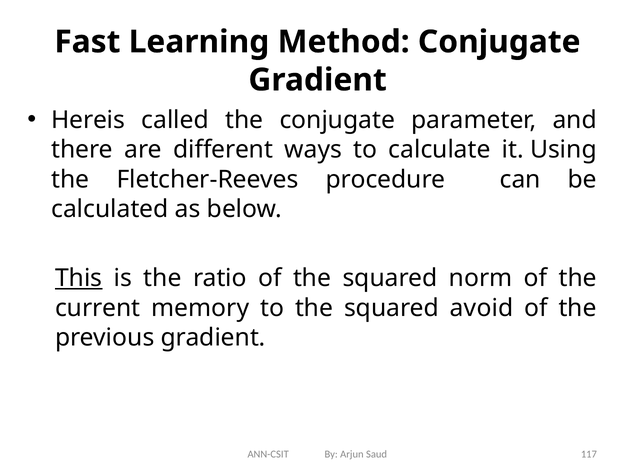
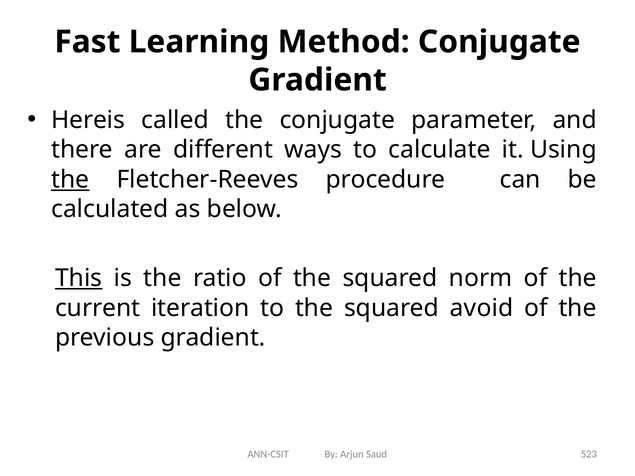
the at (70, 180) underline: none -> present
memory: memory -> iteration
117: 117 -> 523
